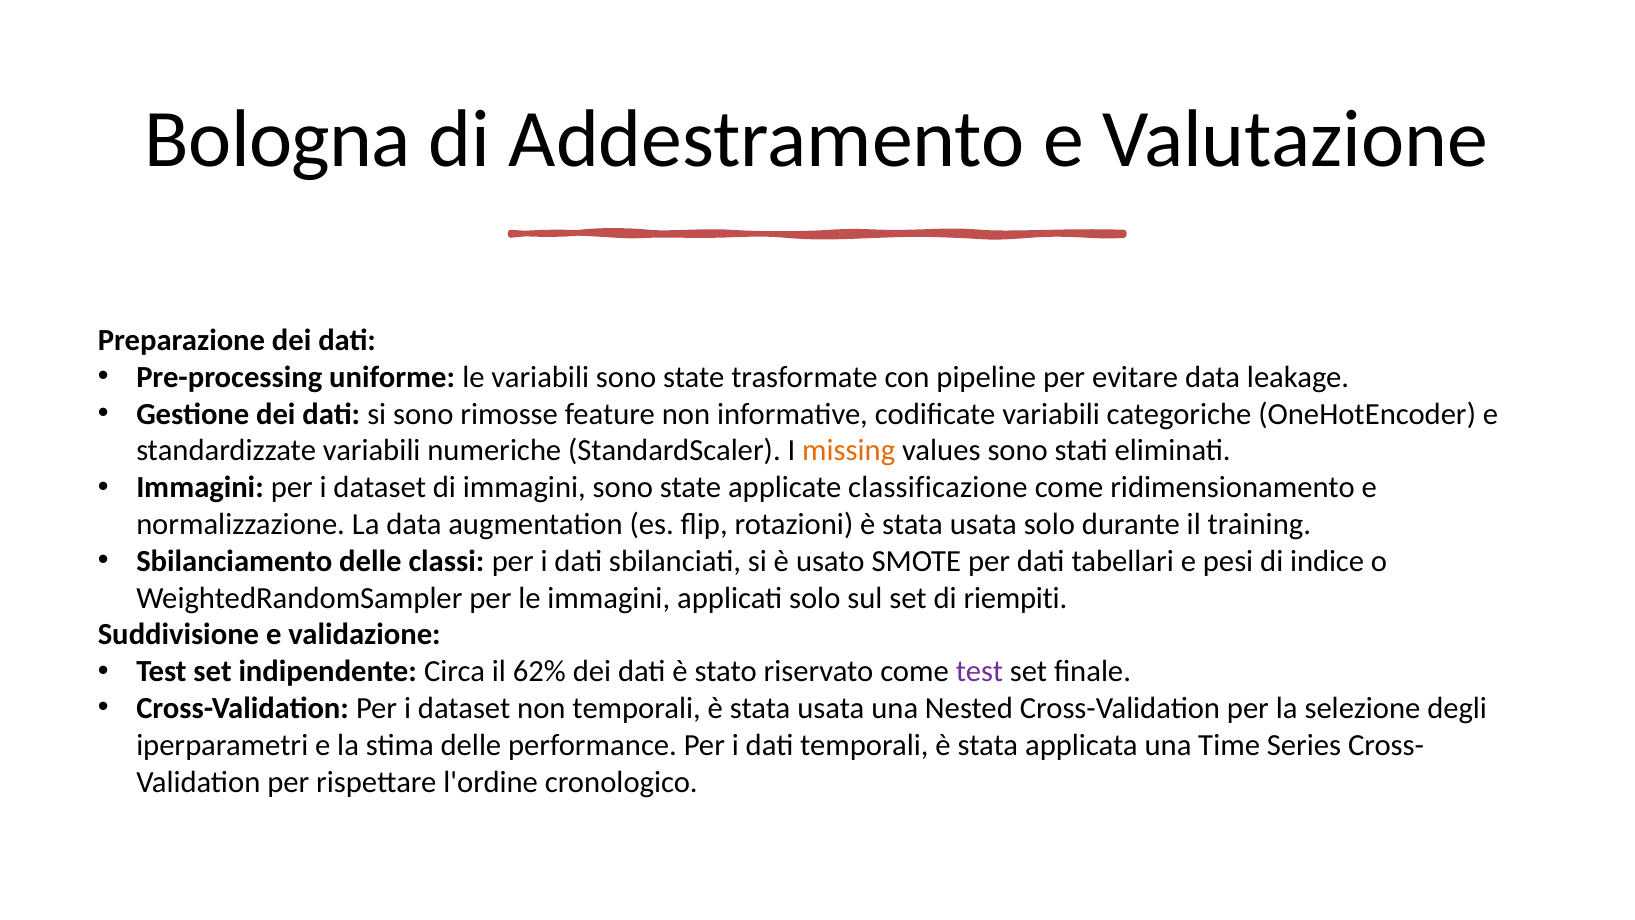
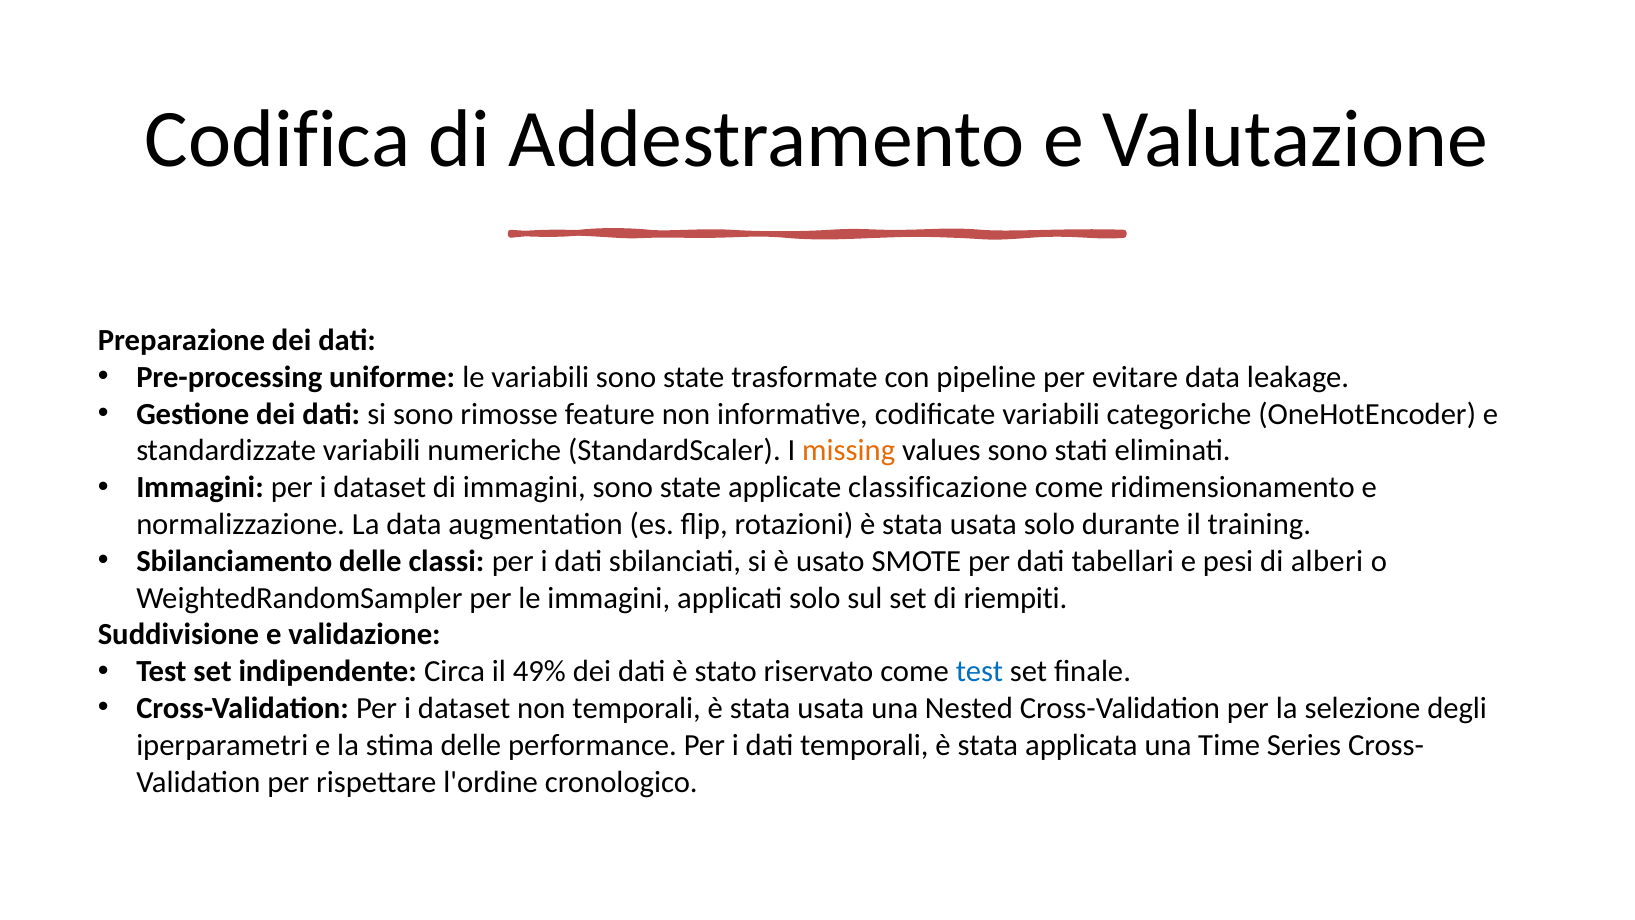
Bologna: Bologna -> Codifica
indice: indice -> alberi
62%: 62% -> 49%
test at (979, 672) colour: purple -> blue
